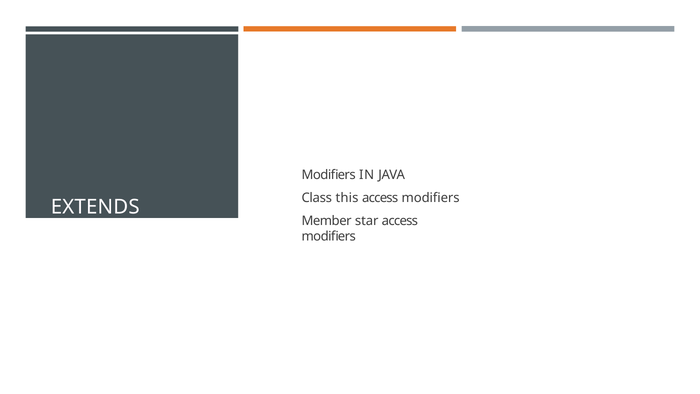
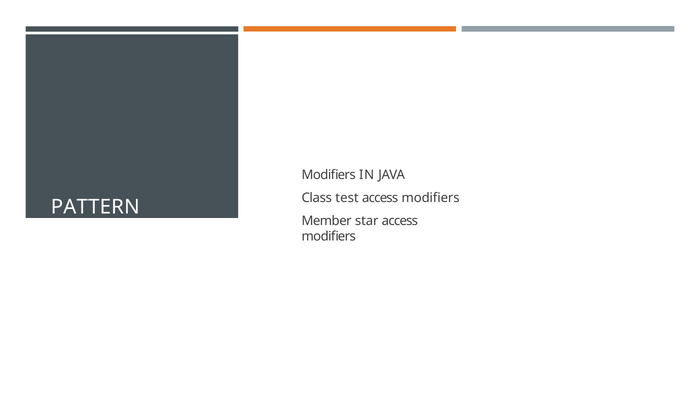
this: this -> test
EXTENDS: EXTENDS -> PATTERN
